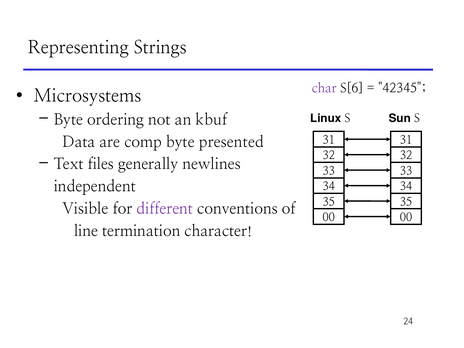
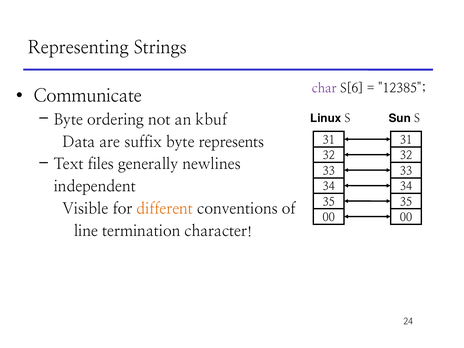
42345: 42345 -> 12385
Microsystems: Microsystems -> Communicate
comp: comp -> suffix
presented: presented -> represents
different colour: purple -> orange
